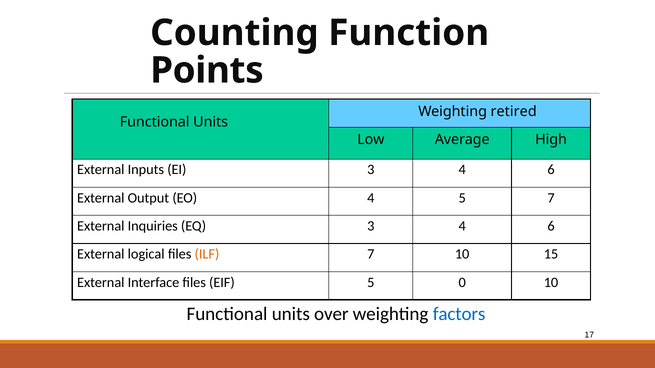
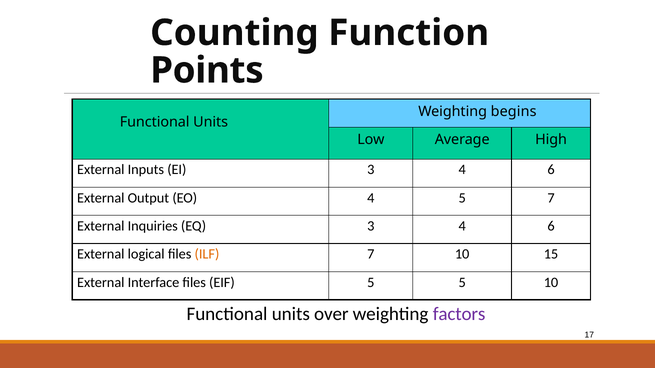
retired: retired -> begins
5 0: 0 -> 5
factors colour: blue -> purple
